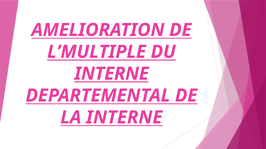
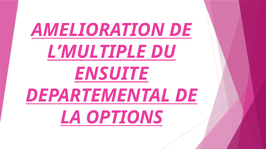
INTERNE at (112, 74): INTERNE -> ENSUITE
LA INTERNE: INTERNE -> OPTIONS
